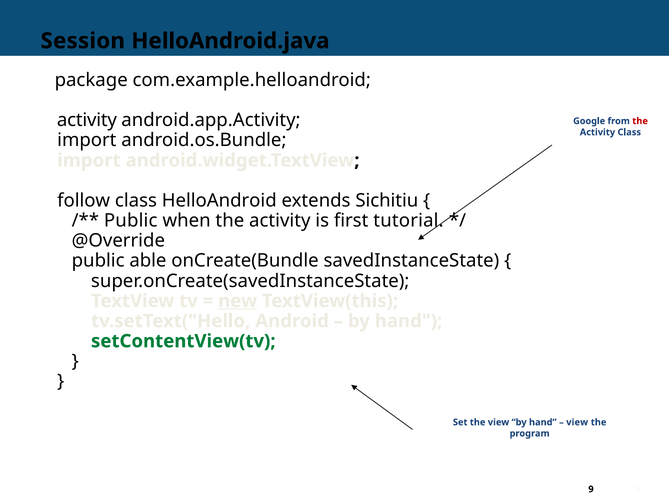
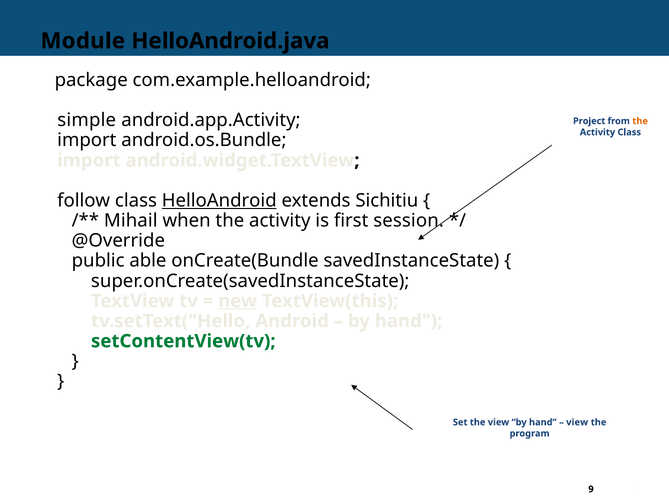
Session: Session -> Module
activity at (87, 120): activity -> simple
Google: Google -> Project
the at (640, 121) colour: red -> orange
HelloAndroid underline: none -> present
Public at (131, 221): Public -> Mihail
tutorial: tutorial -> session
